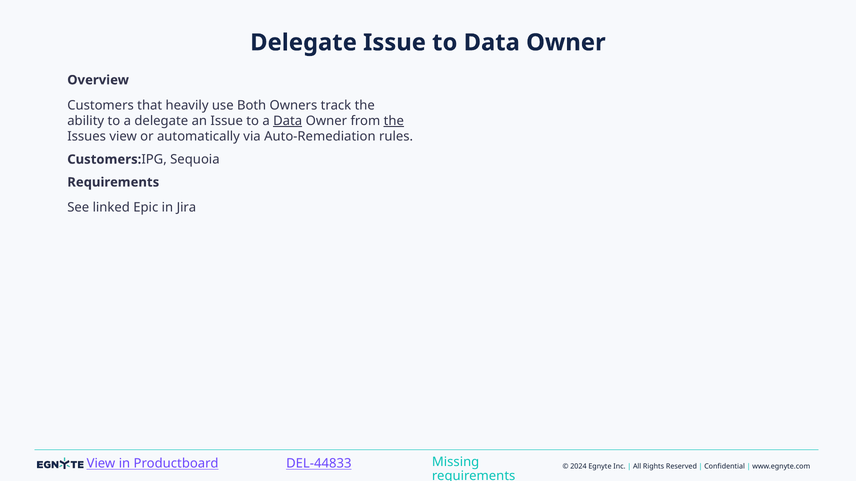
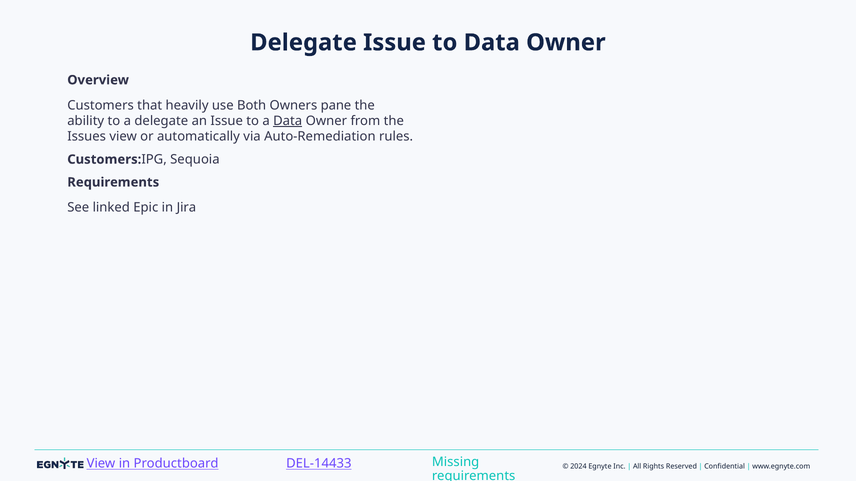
track: track -> pane
the at (394, 121) underline: present -> none
DEL-44833: DEL-44833 -> DEL-14433
